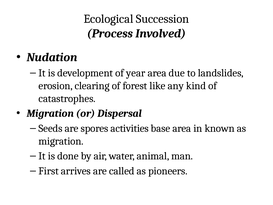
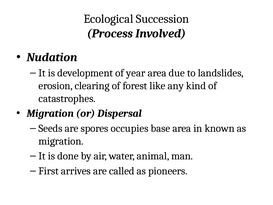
activities: activities -> occupies
